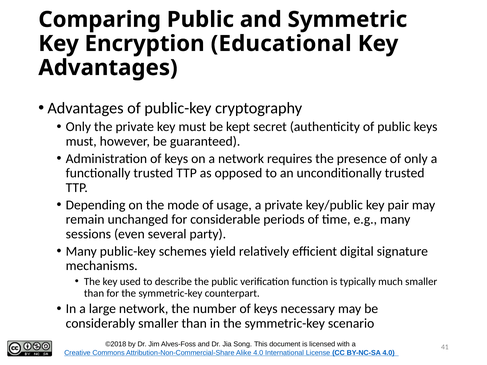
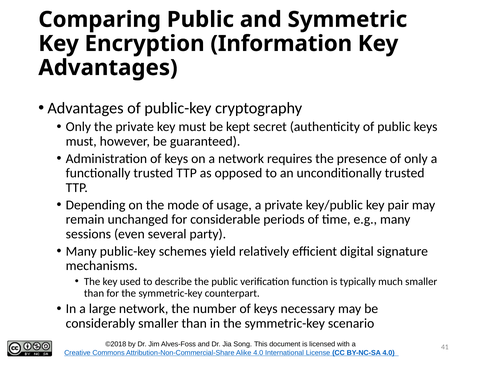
Educational: Educational -> Information
